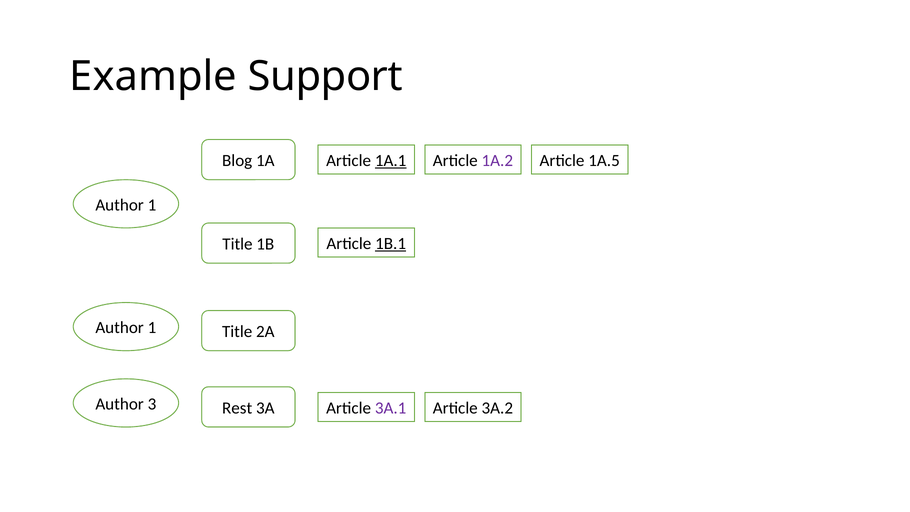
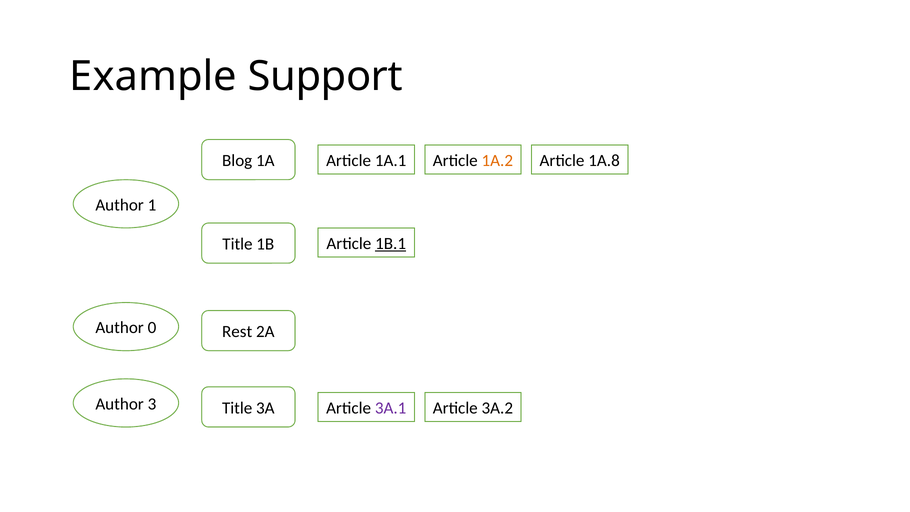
1A.1 underline: present -> none
1A.2 colour: purple -> orange
1A.5: 1A.5 -> 1A.8
1 at (152, 328): 1 -> 0
Title at (237, 332): Title -> Rest
Rest at (237, 408): Rest -> Title
